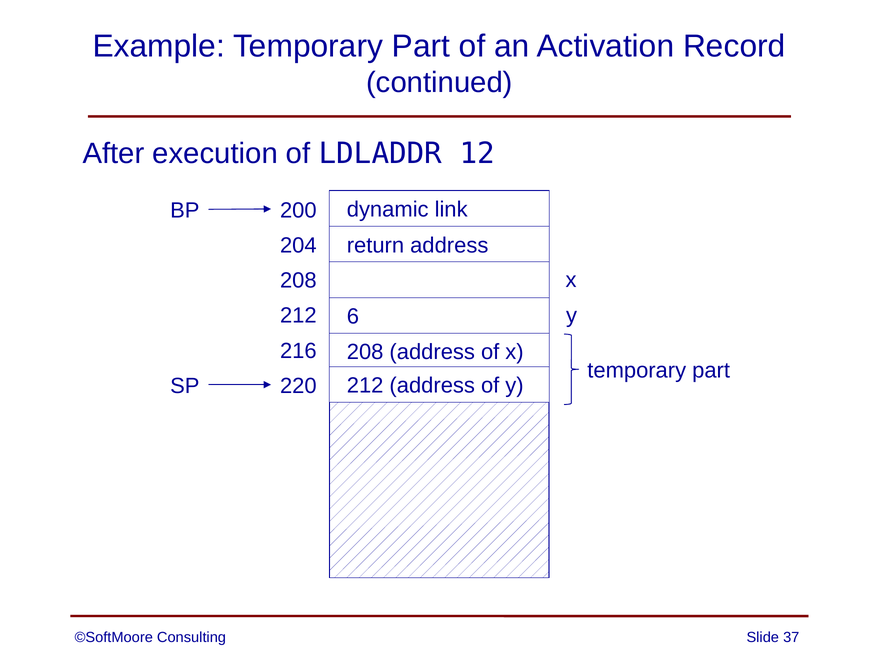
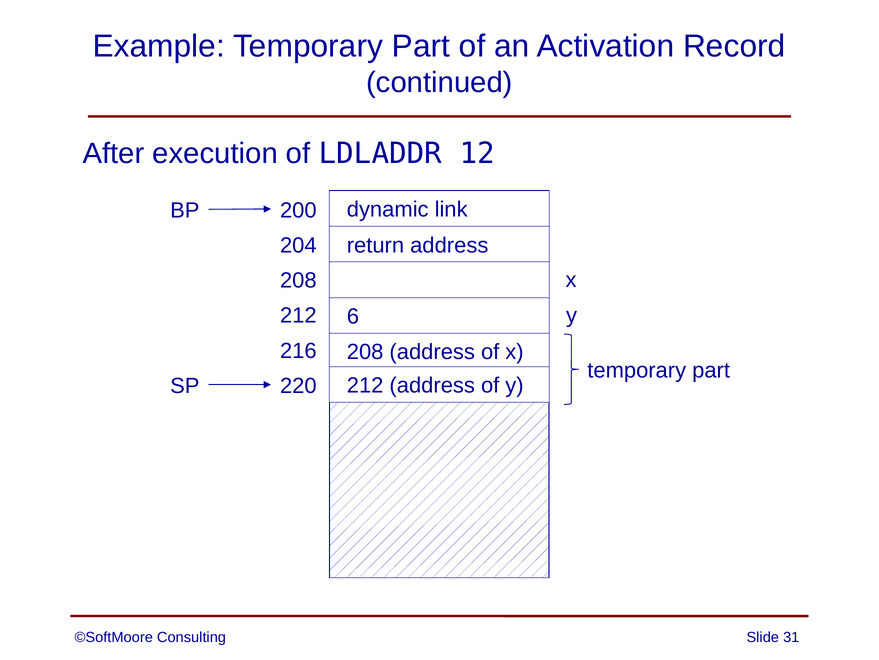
37: 37 -> 31
